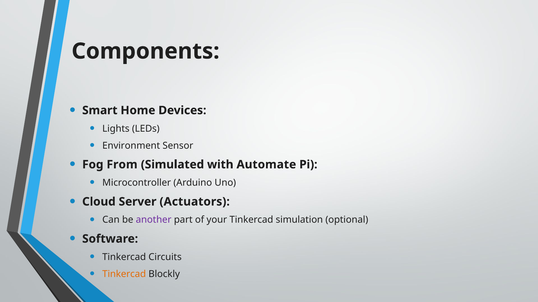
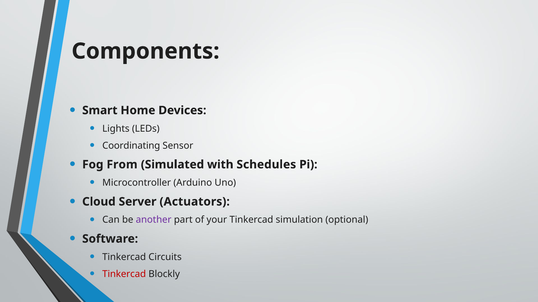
Environment: Environment -> Coordinating
Automate: Automate -> Schedules
Tinkercad at (124, 275) colour: orange -> red
